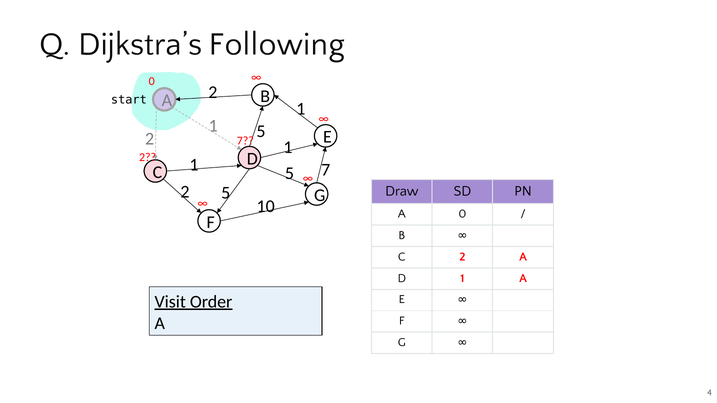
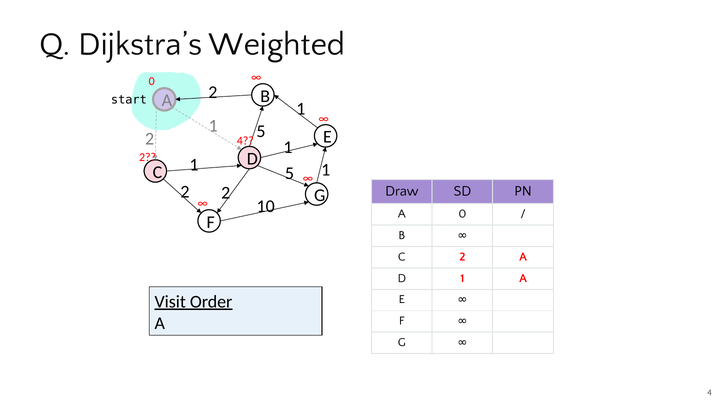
Following: Following -> Weighted
7 at (245, 141): 7 -> 4
7 at (326, 170): 7 -> 1
5 at (226, 193): 5 -> 2
